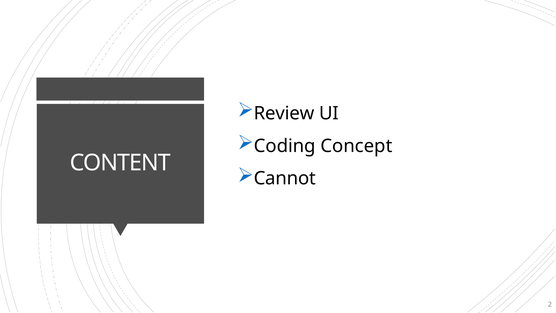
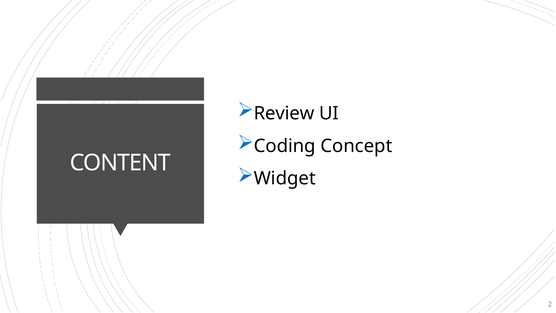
Cannot: Cannot -> Widget
